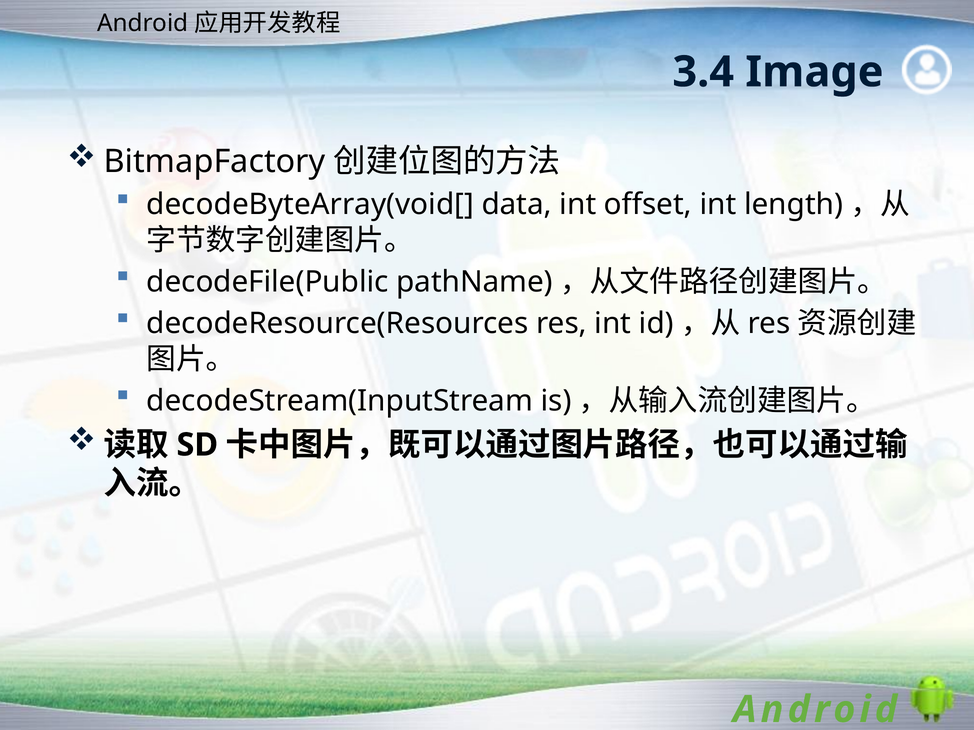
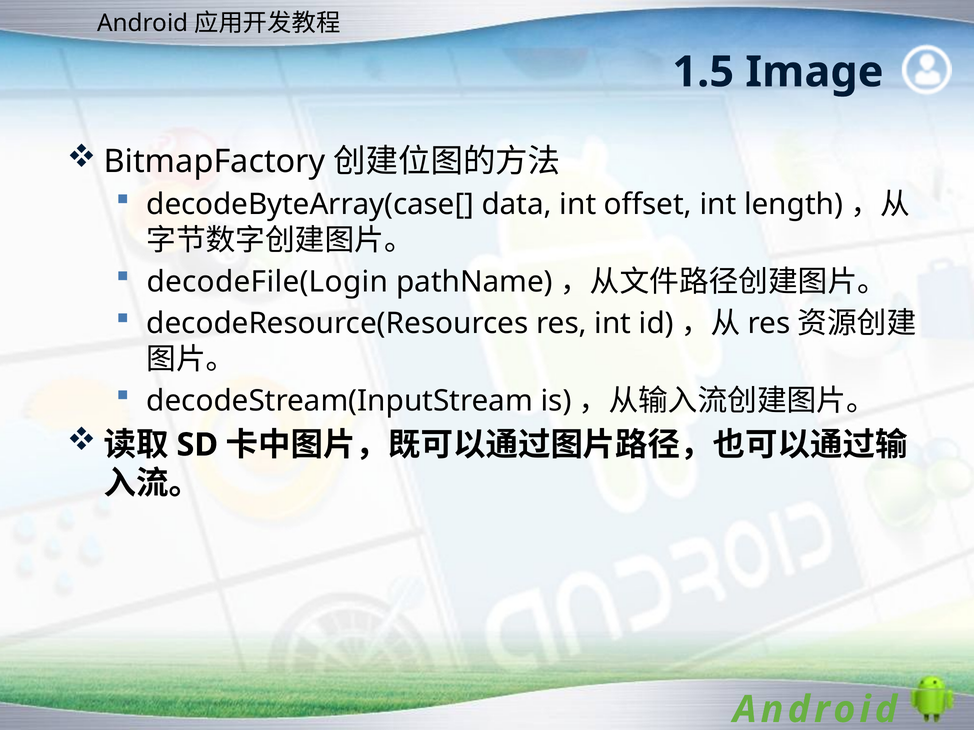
3.4: 3.4 -> 1.5
decodeByteArray(void[: decodeByteArray(void[ -> decodeByteArray(case[
decodeFile(Public: decodeFile(Public -> decodeFile(Login
